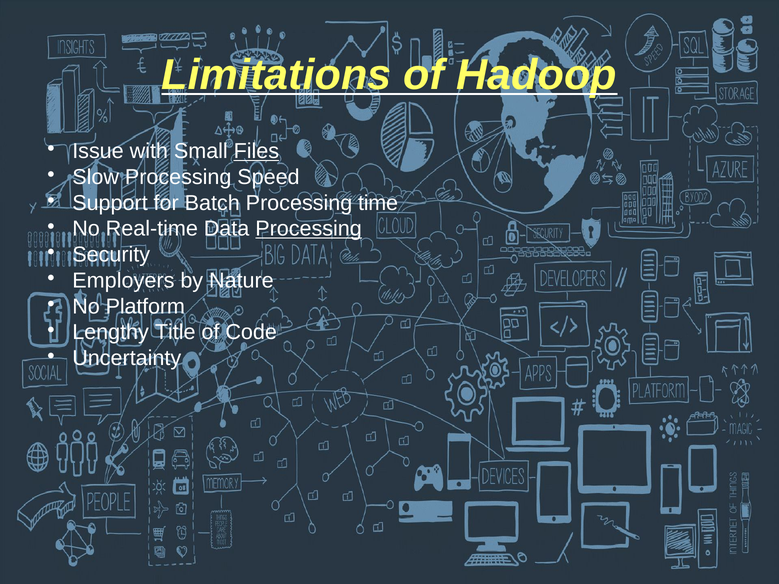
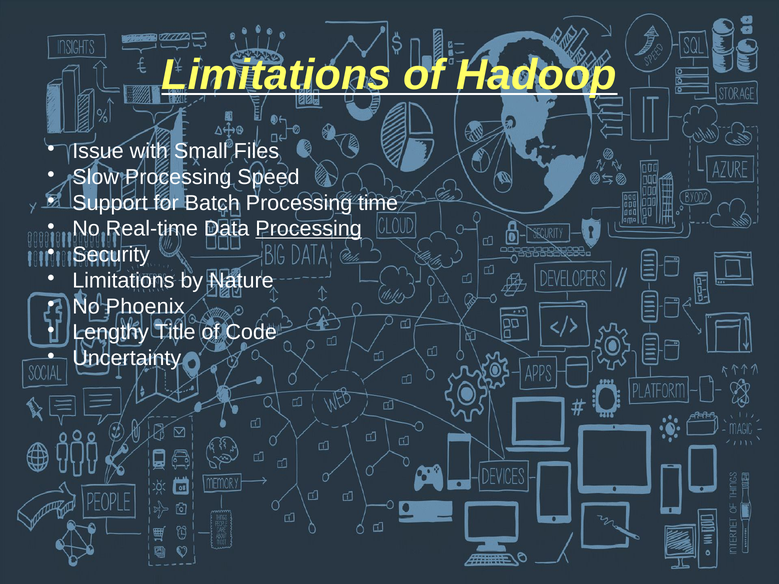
Files underline: present -> none
Employers at (123, 281): Employers -> Limitations
Platform: Platform -> Phoenix
